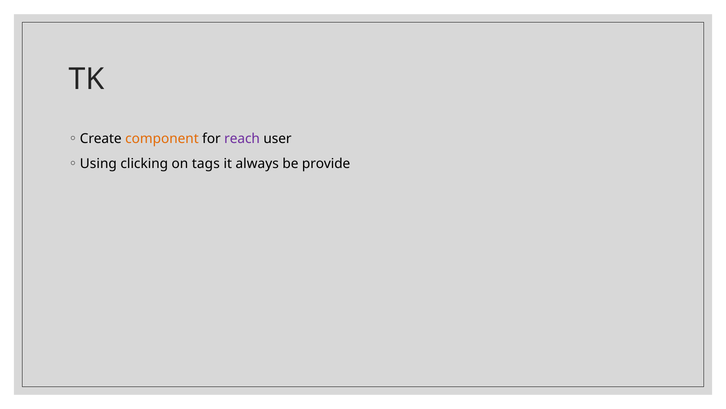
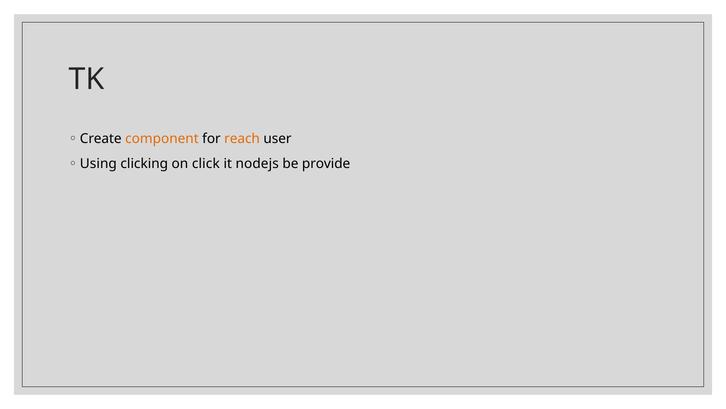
reach colour: purple -> orange
tags: tags -> click
always: always -> nodejs
